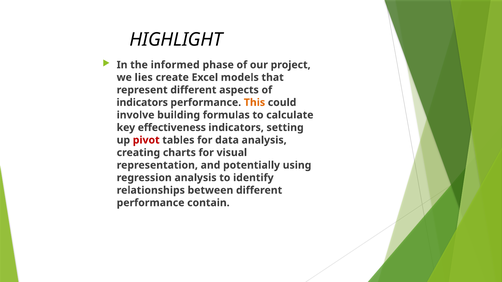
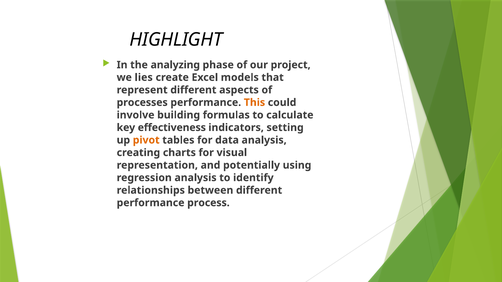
informed: informed -> analyzing
indicators at (142, 103): indicators -> processes
pivot colour: red -> orange
contain: contain -> process
